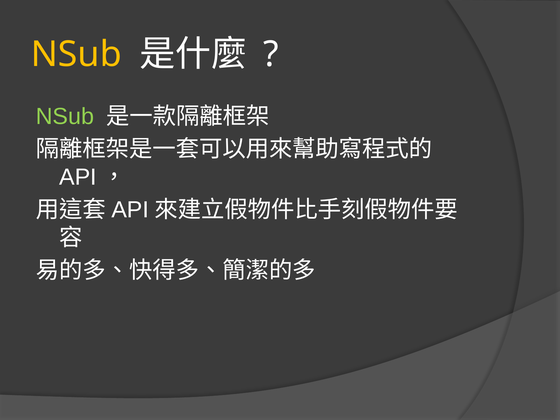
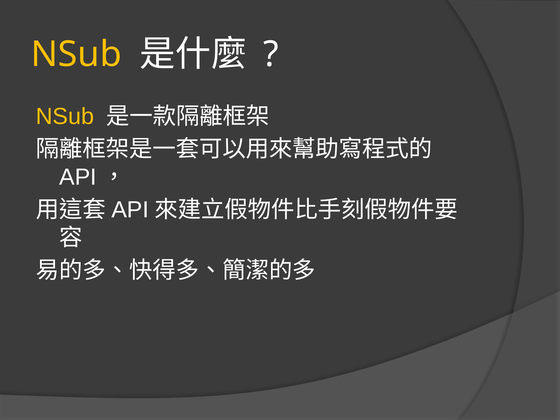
NSub at (65, 116) colour: light green -> yellow
